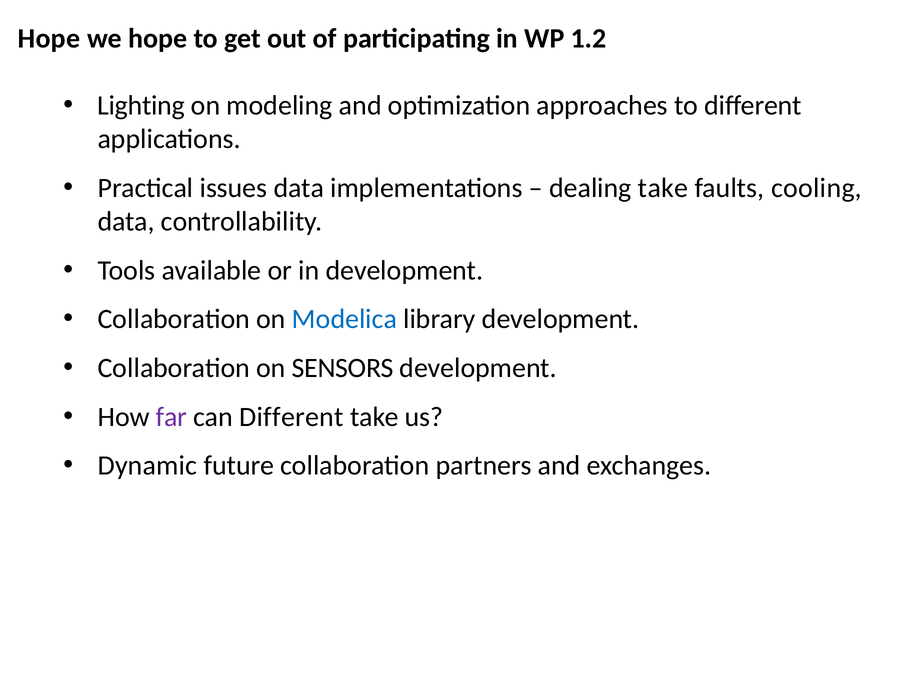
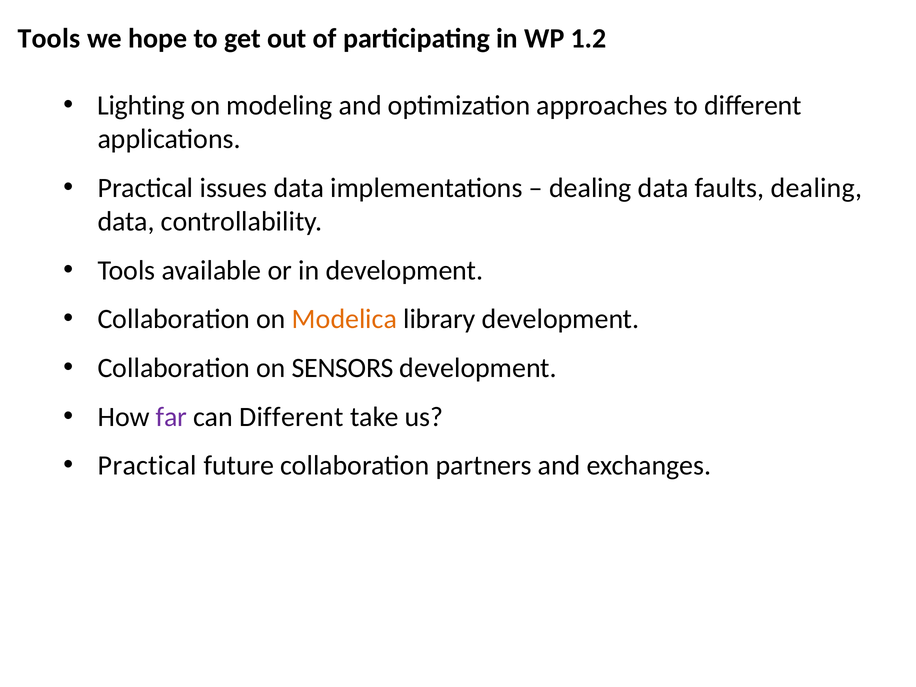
Hope at (49, 38): Hope -> Tools
take at (663, 188): take -> data
faults cooling: cooling -> dealing
Modelica colour: blue -> orange
Dynamic at (147, 466): Dynamic -> Practical
